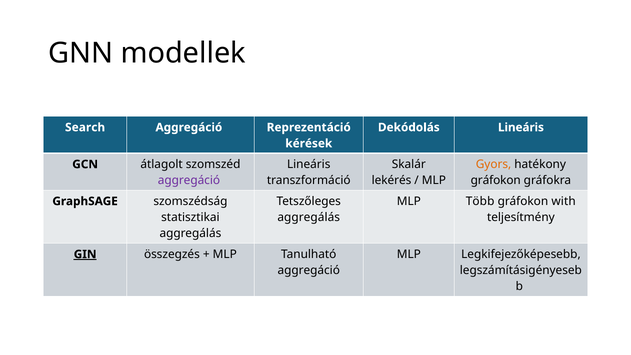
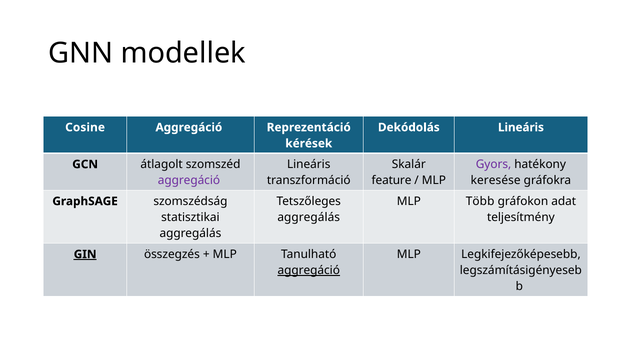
Search: Search -> Cosine
Gyors colour: orange -> purple
lekérés: lekérés -> feature
gráfokon at (496, 180): gráfokon -> keresése
with: with -> adat
aggregáció at (309, 270) underline: none -> present
